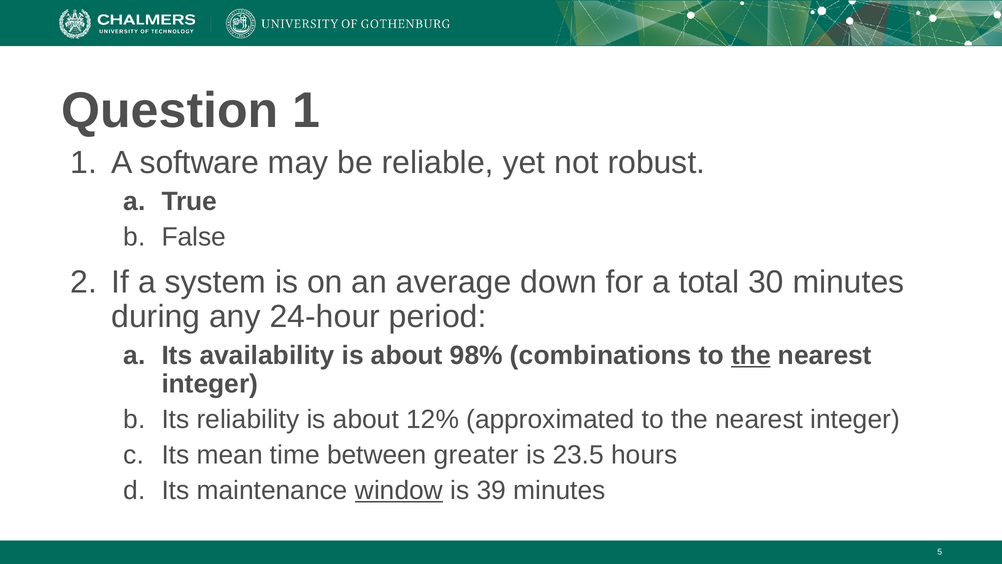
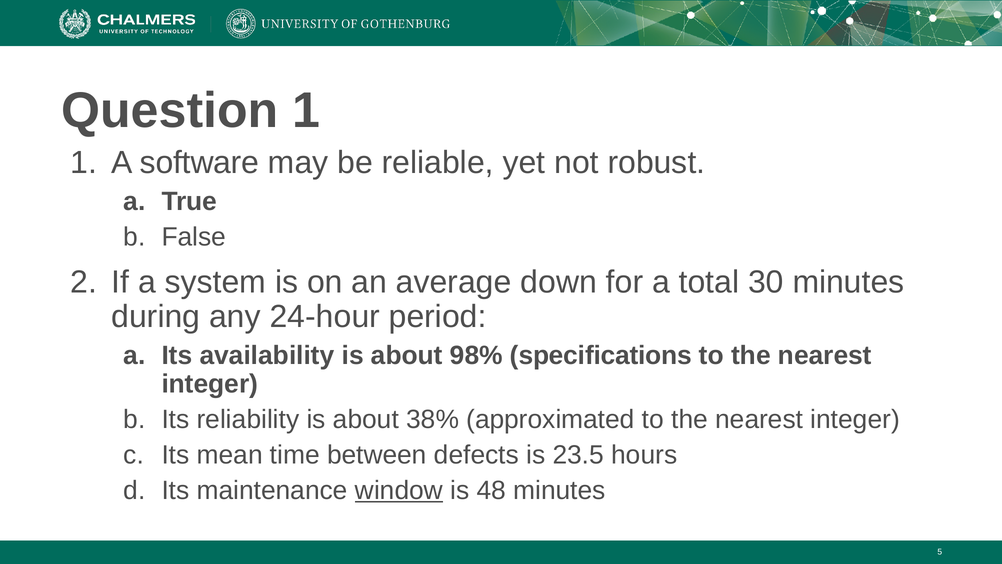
combinations: combinations -> specifications
the at (751, 355) underline: present -> none
12%: 12% -> 38%
greater: greater -> defects
39: 39 -> 48
